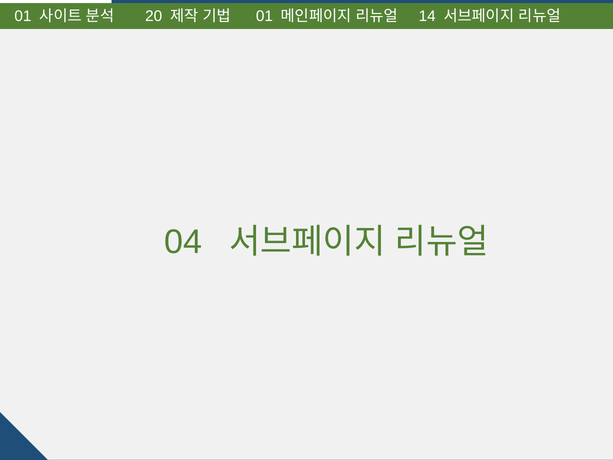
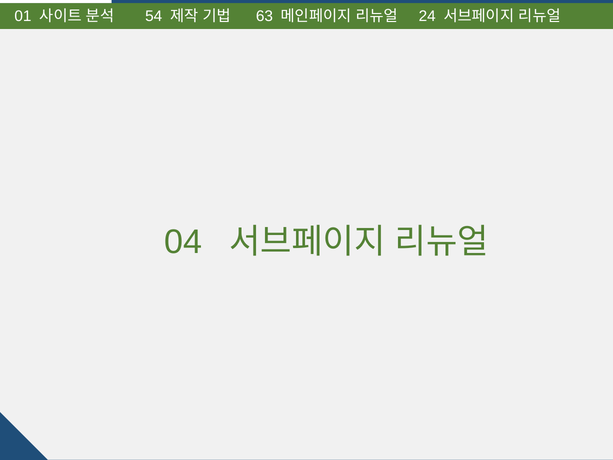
20: 20 -> 54
01 at (264, 16): 01 -> 63
14: 14 -> 24
